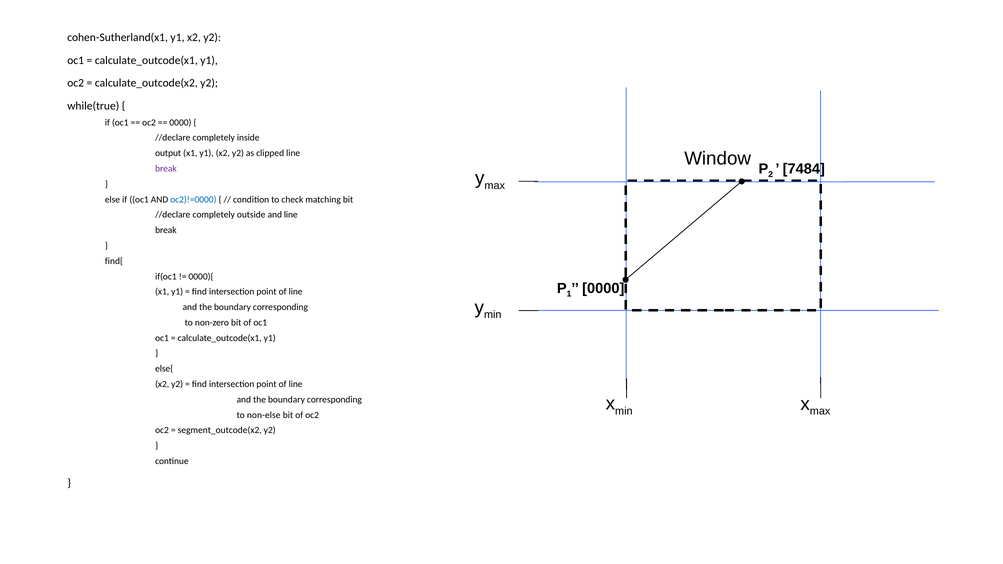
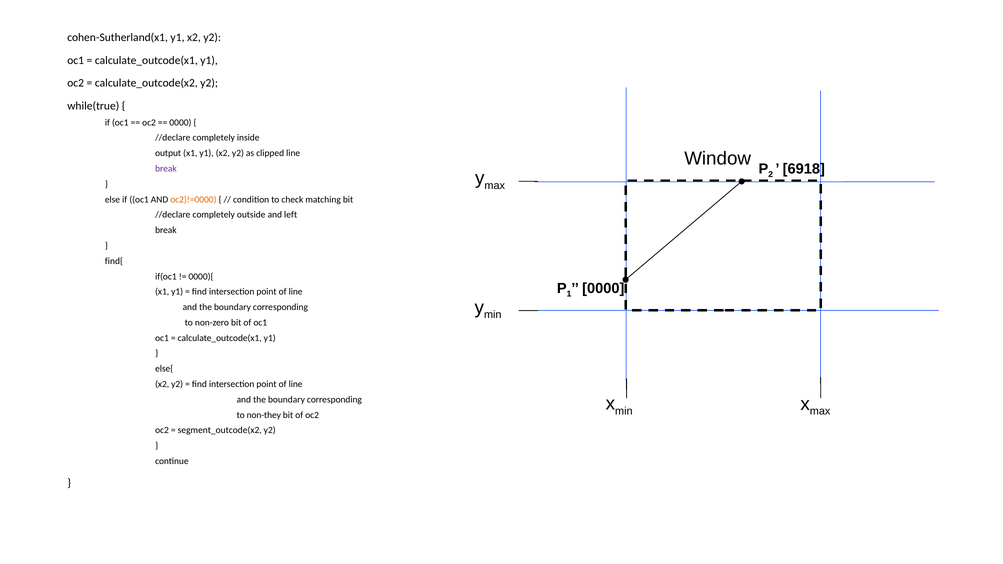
7484: 7484 -> 6918
oc2)!=0000 colour: blue -> orange
and line: line -> left
non-else: non-else -> non-they
